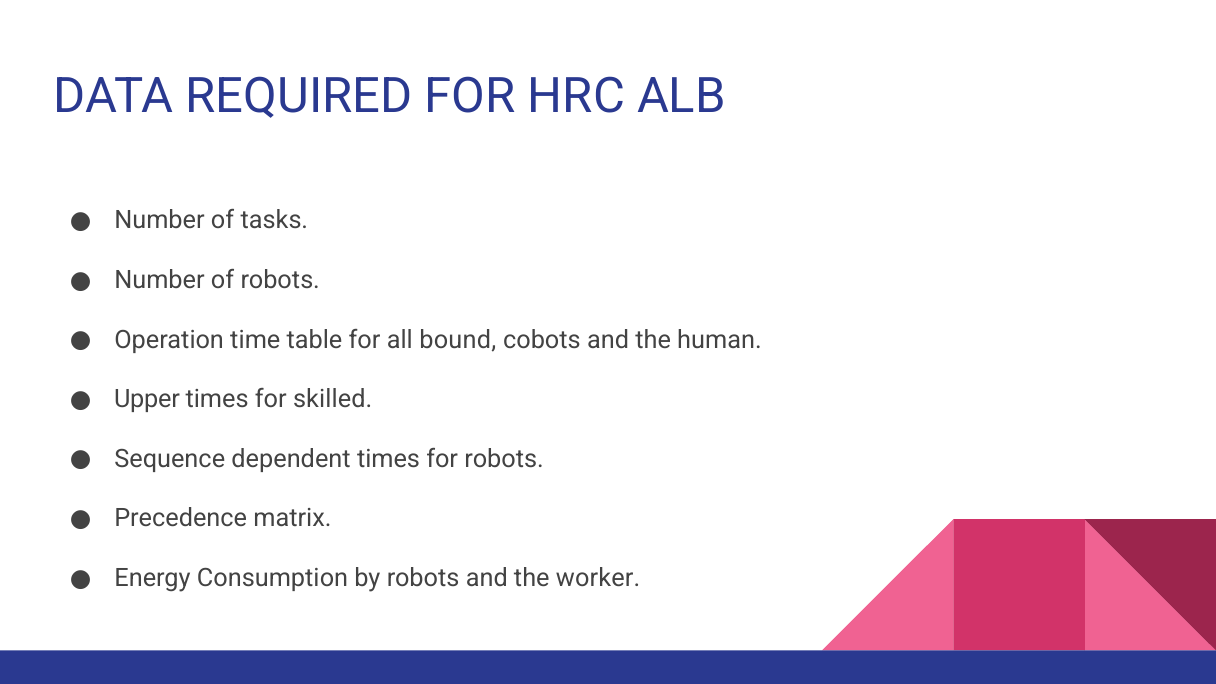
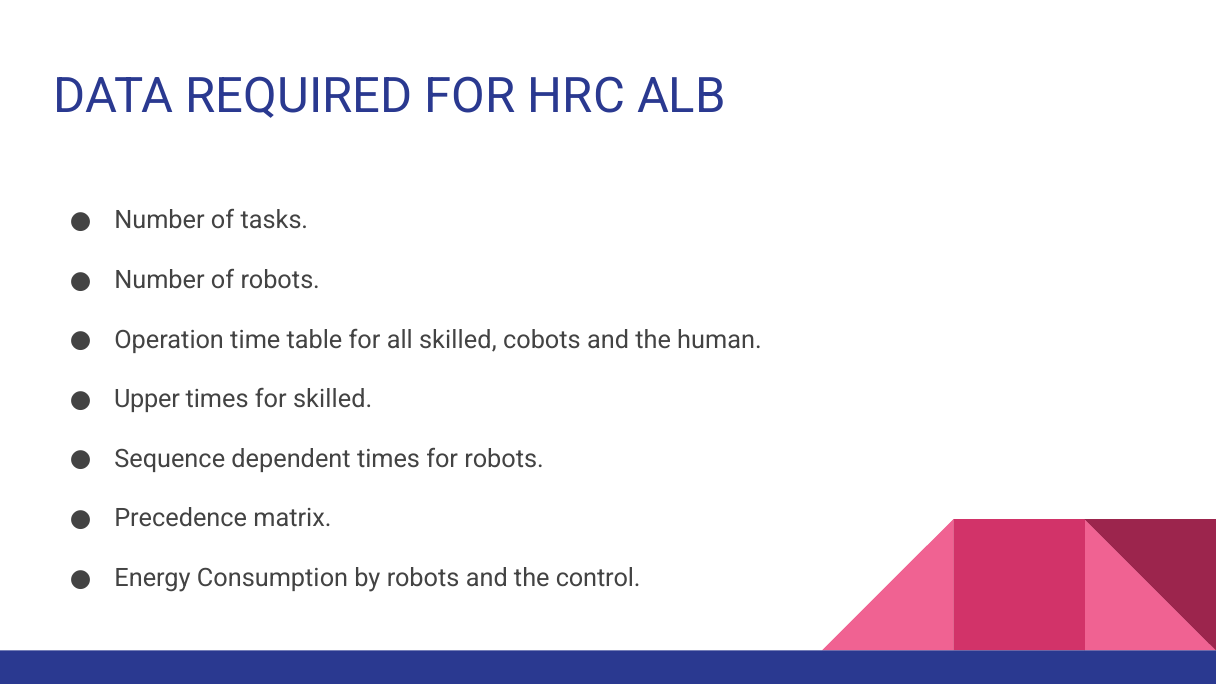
all bound: bound -> skilled
worker: worker -> control
